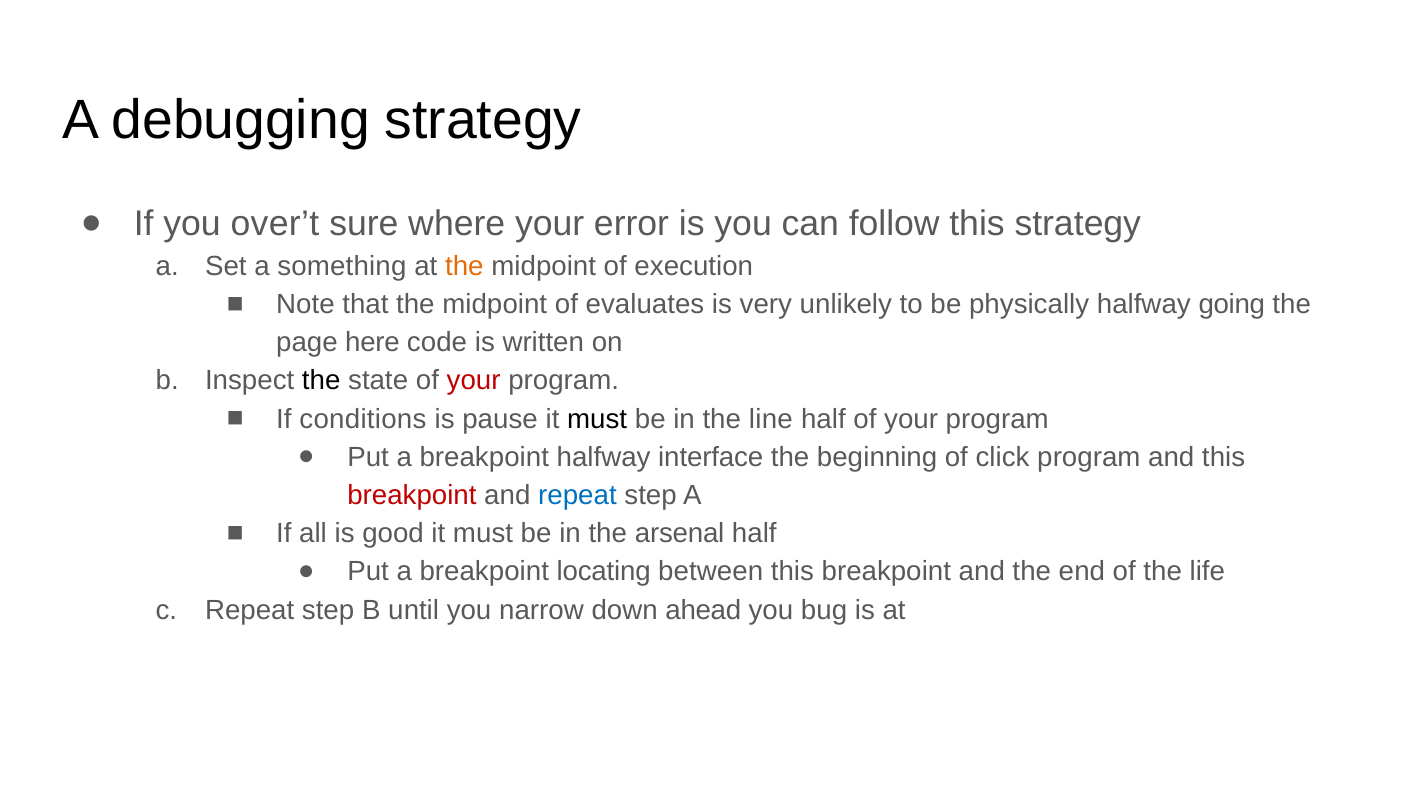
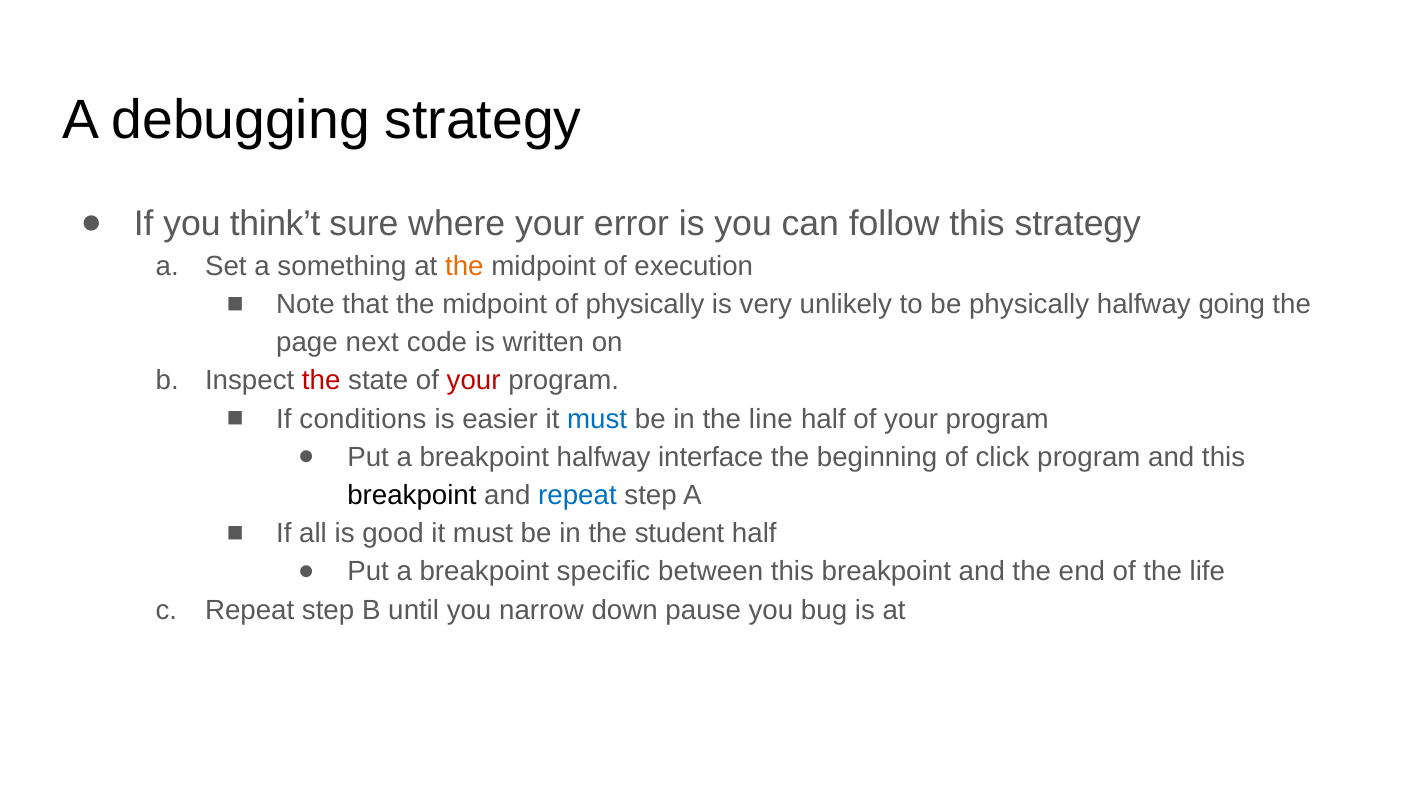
over’t: over’t -> think’t
of evaluates: evaluates -> physically
here: here -> next
the at (321, 381) colour: black -> red
pause: pause -> easier
must at (597, 419) colour: black -> blue
breakpoint at (412, 495) colour: red -> black
arsenal: arsenal -> student
locating: locating -> specific
ahead: ahead -> pause
